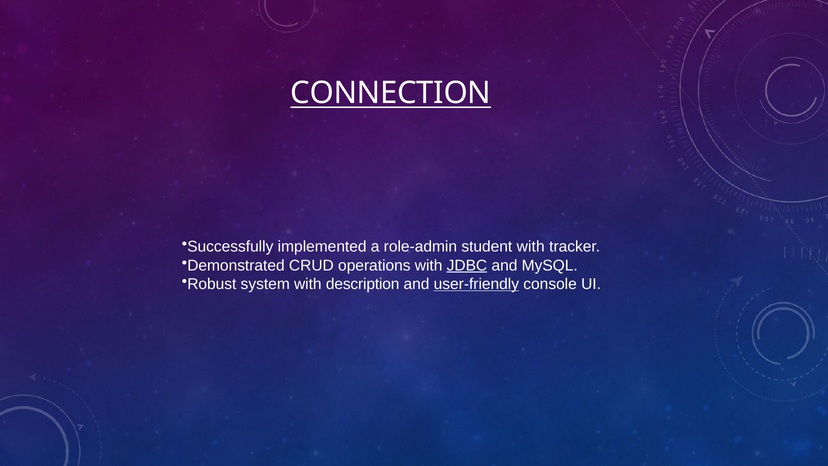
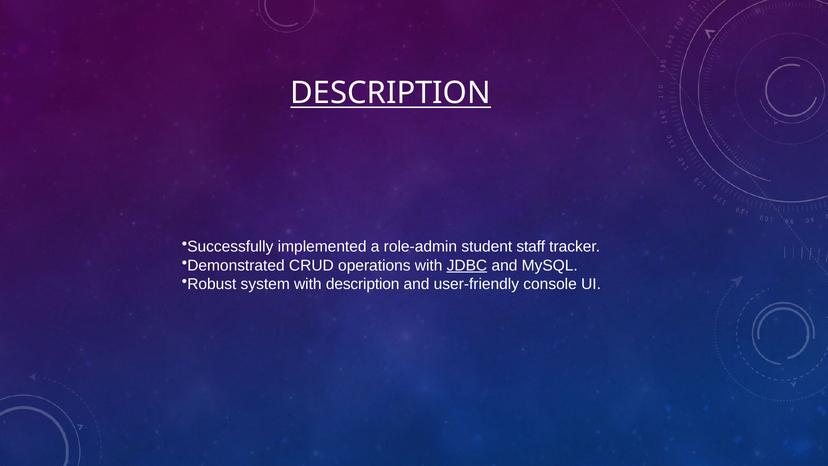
CONNECTION at (391, 93): CONNECTION -> DESCRIPTION
student with: with -> staff
user-friendly underline: present -> none
